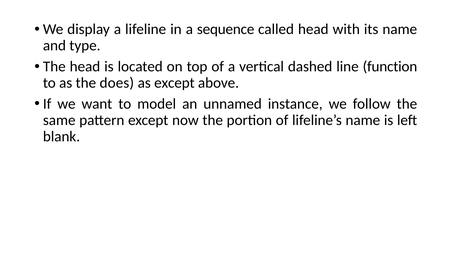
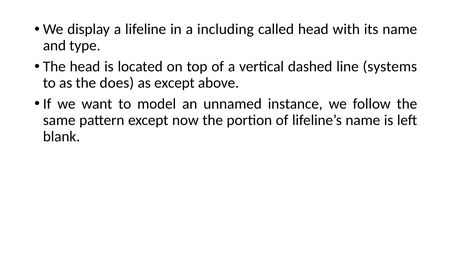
sequence: sequence -> including
function: function -> systems
